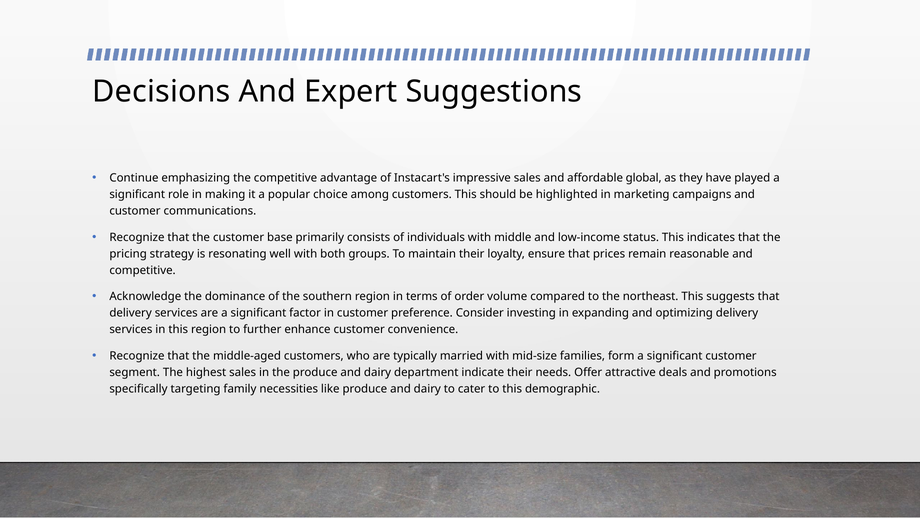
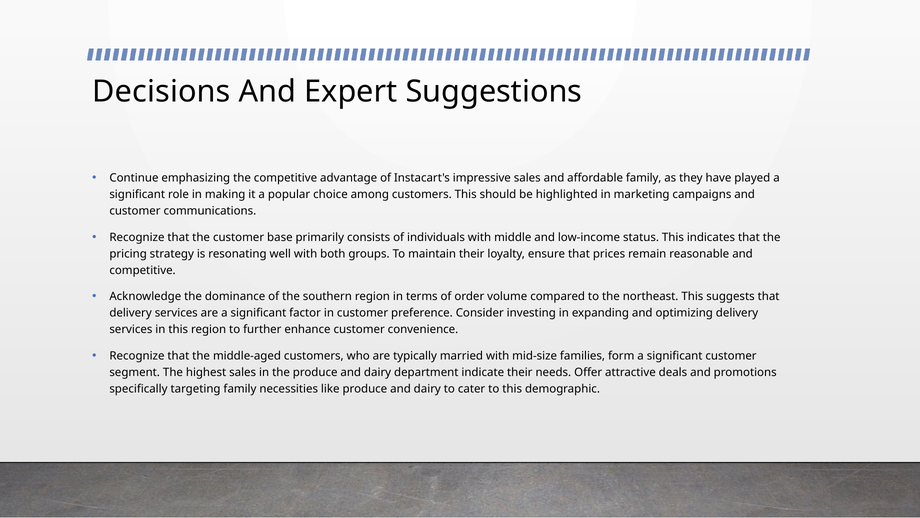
affordable global: global -> family
